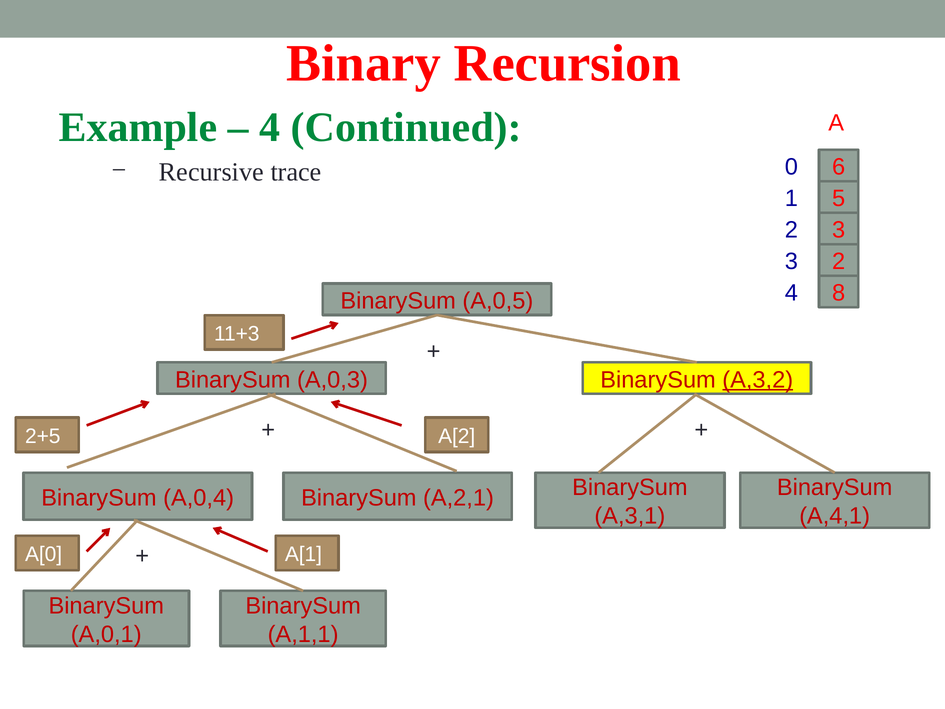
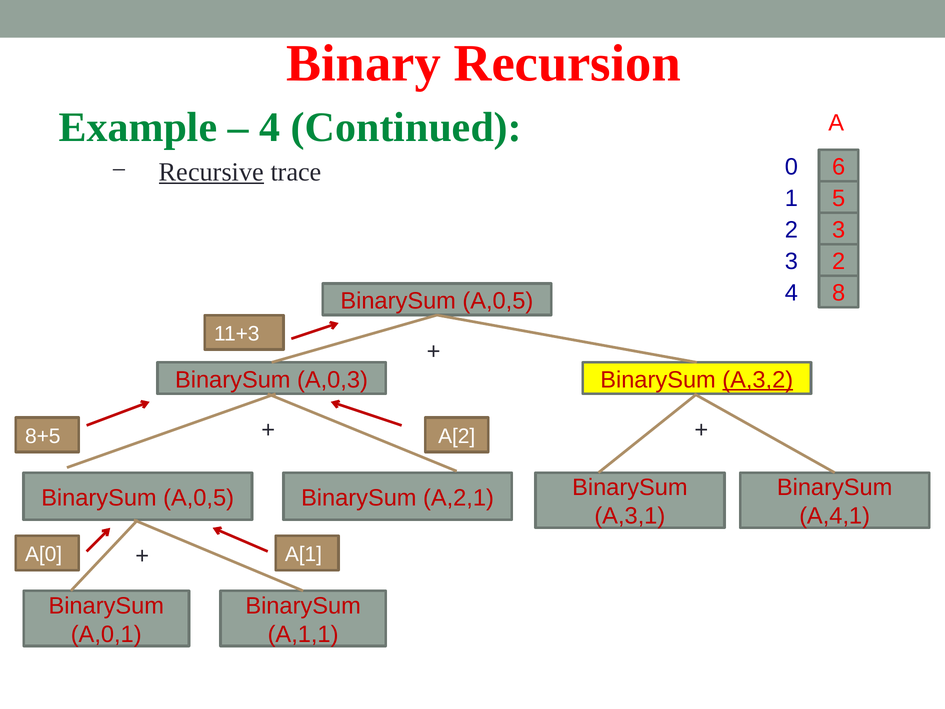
Recursive underline: none -> present
2+5: 2+5 -> 8+5
A,0,4 at (199, 498): A,0,4 -> A,0,5
